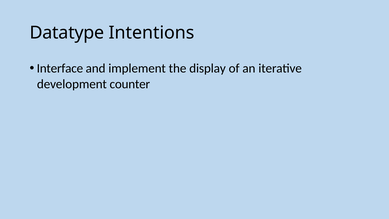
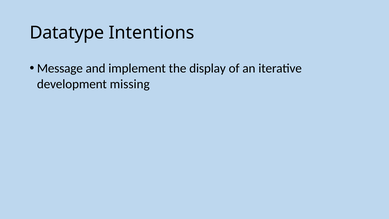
Interface: Interface -> Message
counter: counter -> missing
